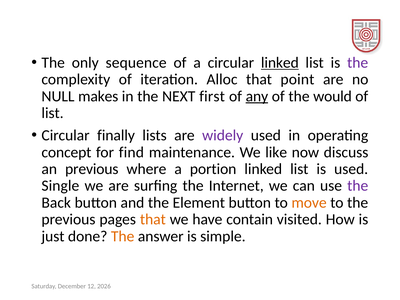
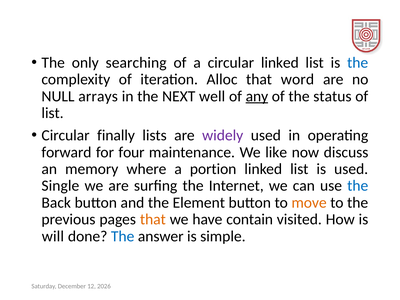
sequence: sequence -> searching
linked at (280, 63) underline: present -> none
the at (358, 63) colour: purple -> blue
point: point -> word
makes: makes -> arrays
first: first -> well
would: would -> status
concept: concept -> forward
find: find -> four
an previous: previous -> memory
the at (358, 186) colour: purple -> blue
just: just -> will
The at (123, 236) colour: orange -> blue
